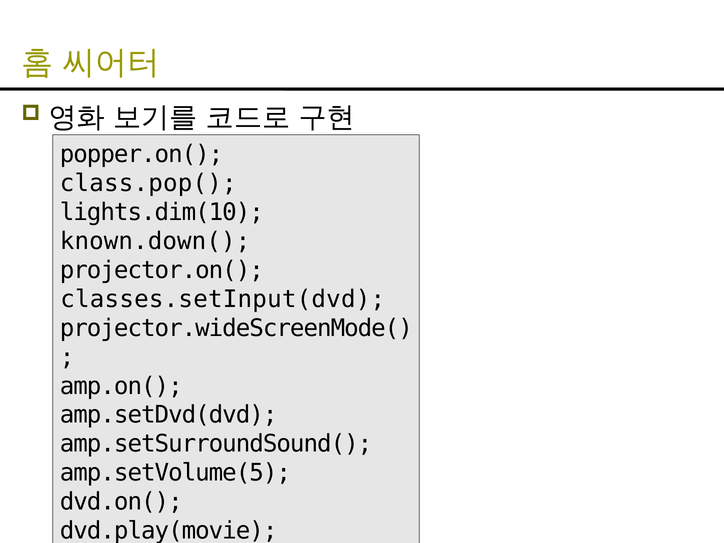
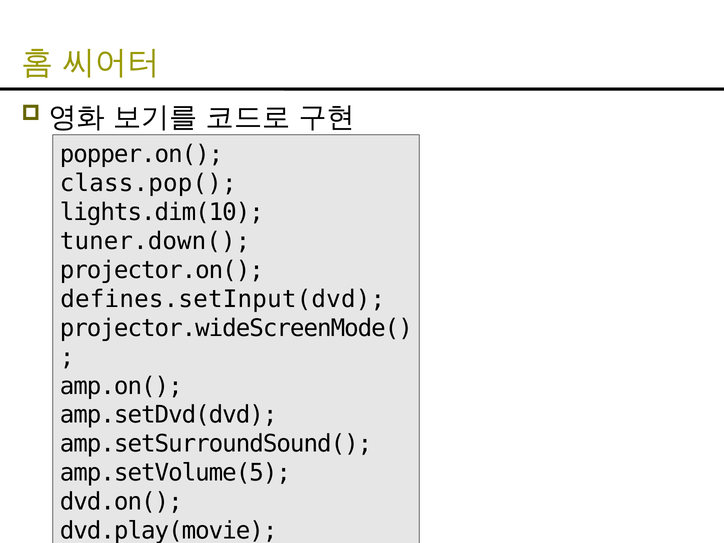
known.down(: known.down( -> tuner.down(
classes.setInput(dvd: classes.setInput(dvd -> defines.setInput(dvd
